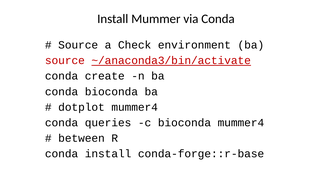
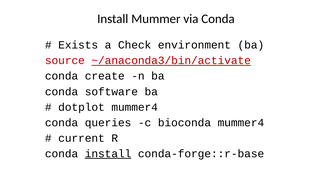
Source at (78, 45): Source -> Exists
conda bioconda: bioconda -> software
between: between -> current
install at (108, 153) underline: none -> present
